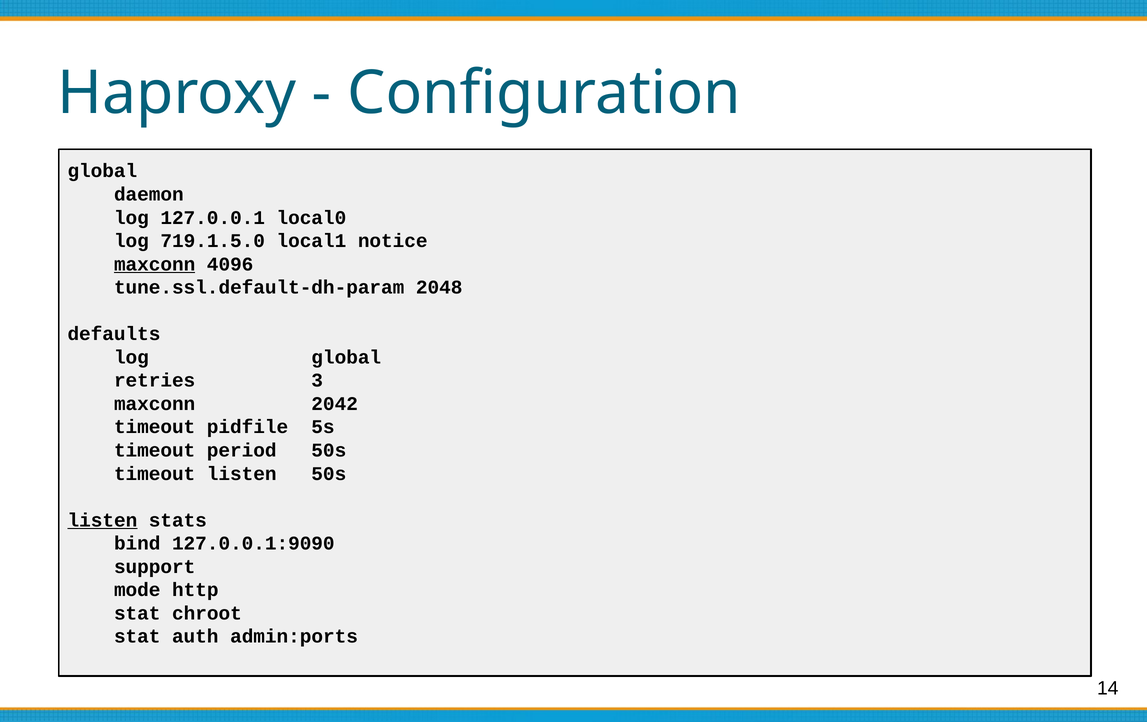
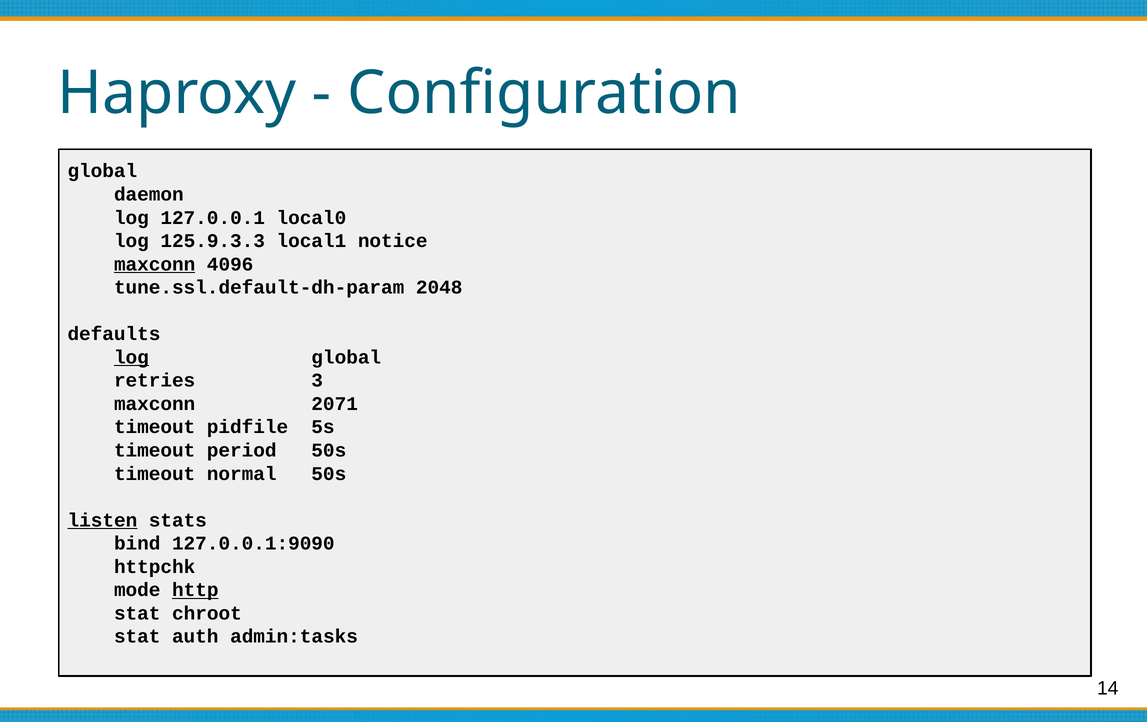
719.1.5.0: 719.1.5.0 -> 125.9.3.3
log at (131, 358) underline: none -> present
2042: 2042 -> 2071
timeout listen: listen -> normal
support: support -> httpchk
http underline: none -> present
admin:ports: admin:ports -> admin:tasks
